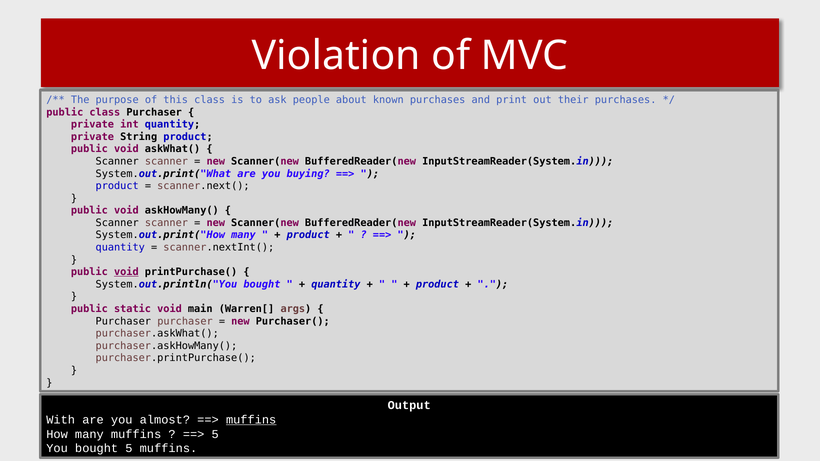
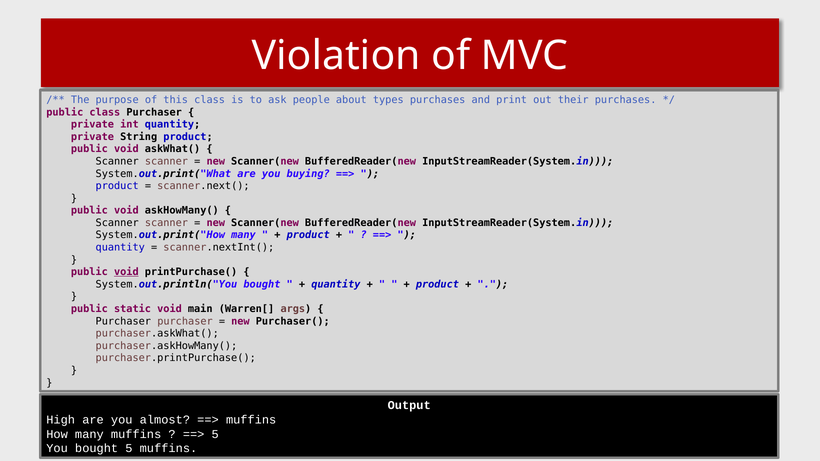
known: known -> types
With: With -> High
muffins at (251, 420) underline: present -> none
